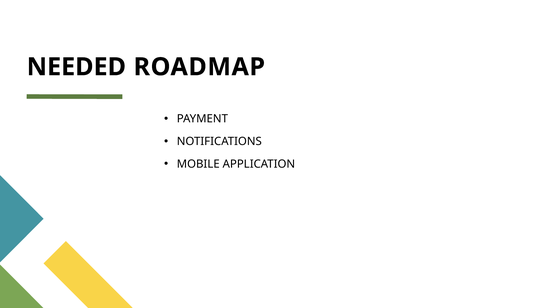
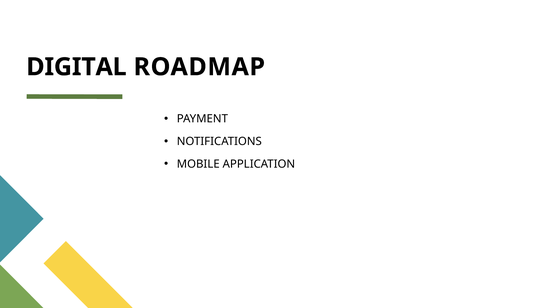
NEEDED: NEEDED -> DIGITAL
